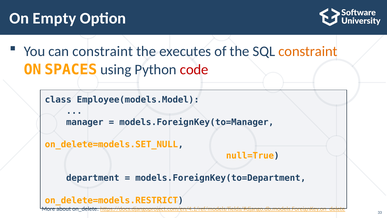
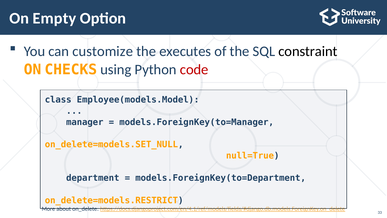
can constraint: constraint -> customize
constraint at (308, 51) colour: orange -> black
SPACES: SPACES -> CHECKS
